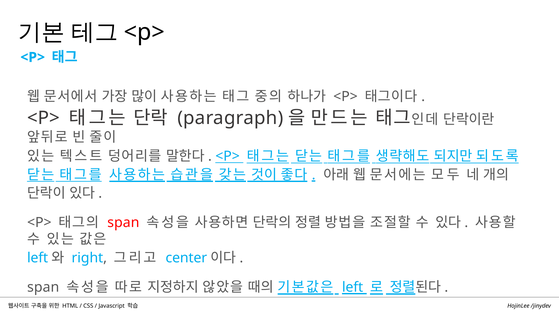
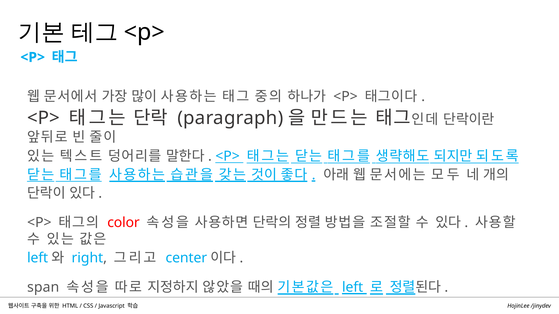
span at (123, 223): span -> color
